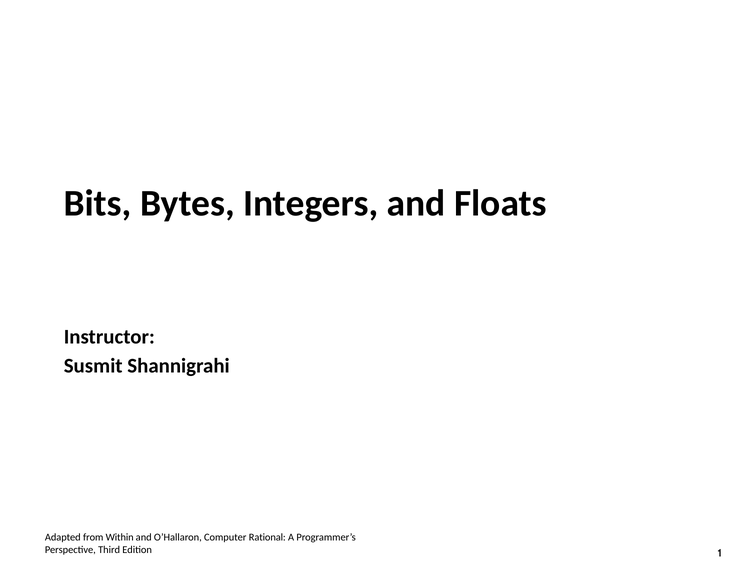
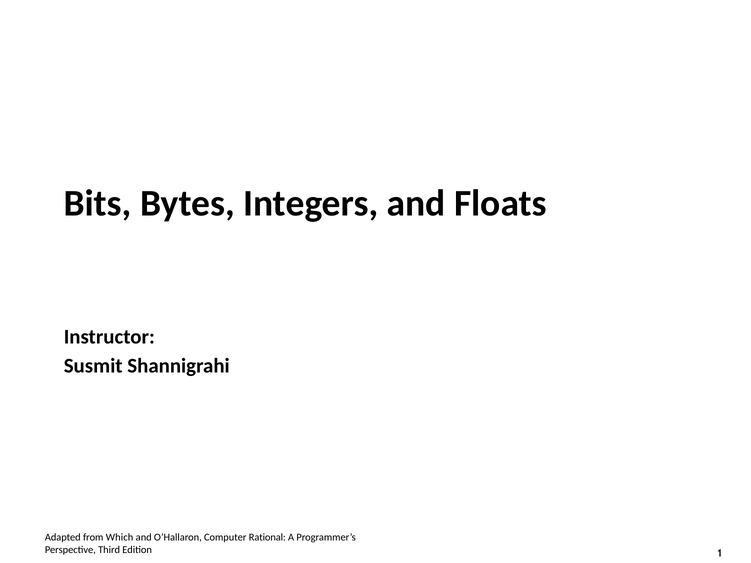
Within: Within -> Which
